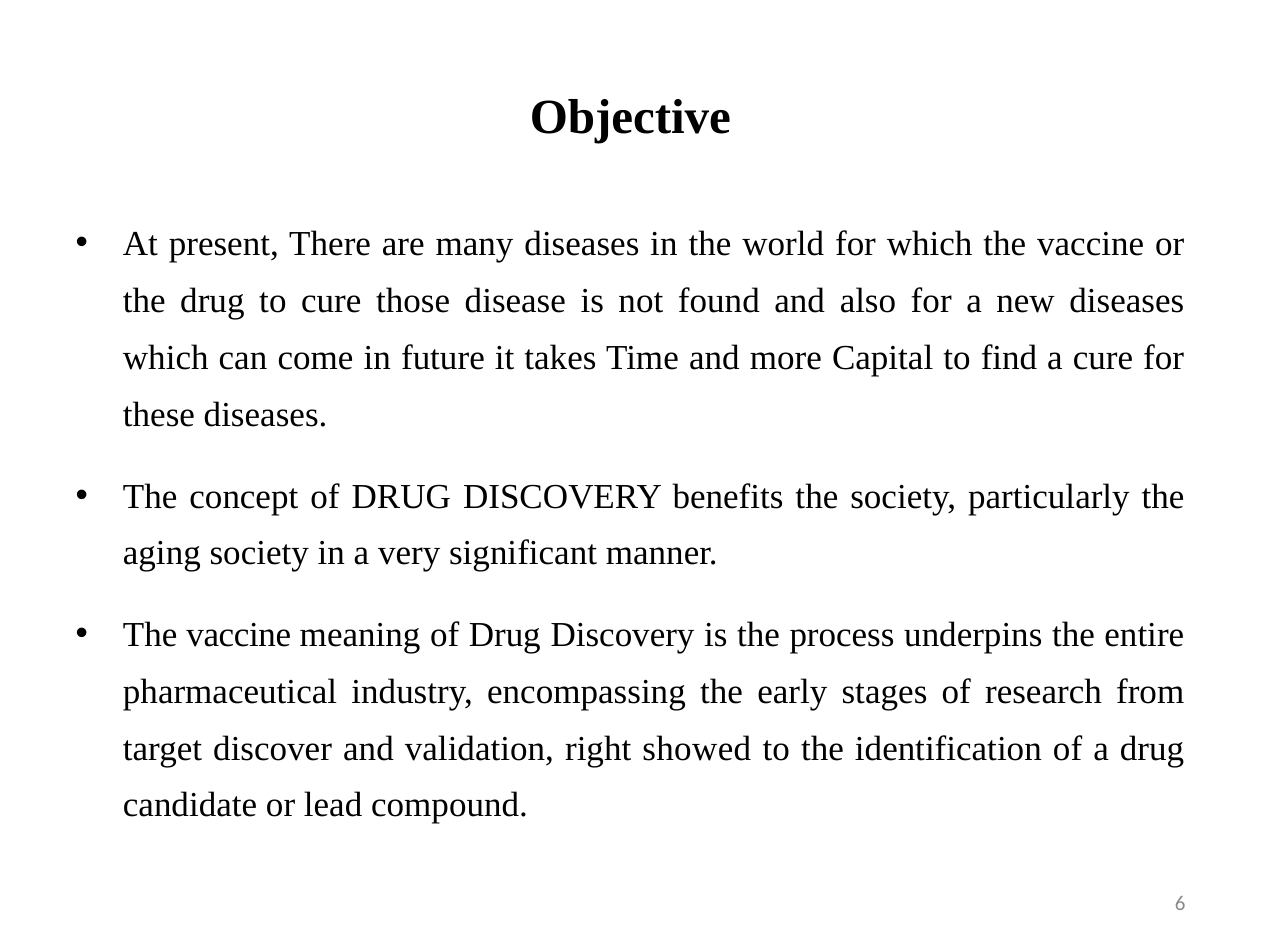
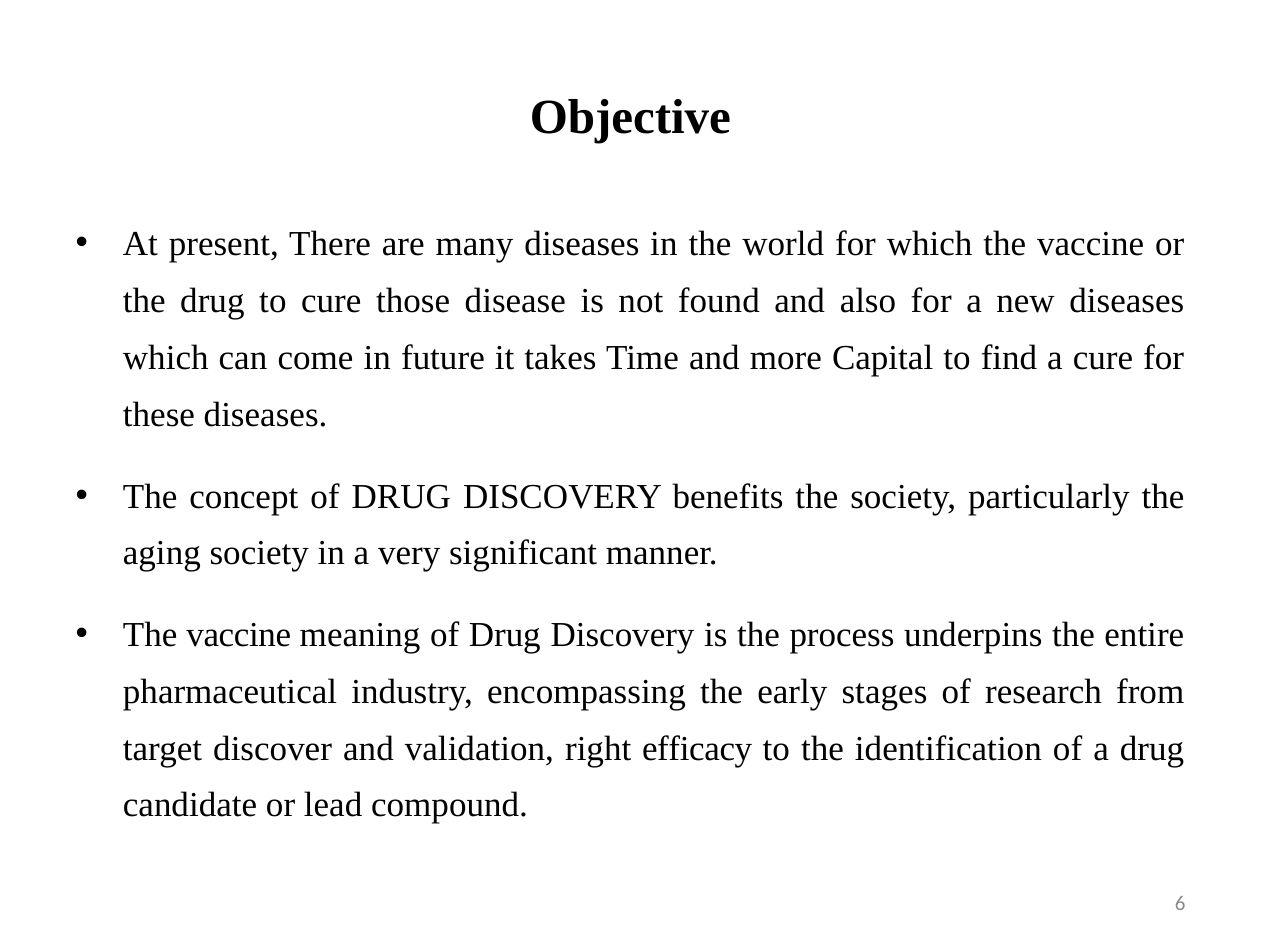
showed: showed -> efficacy
